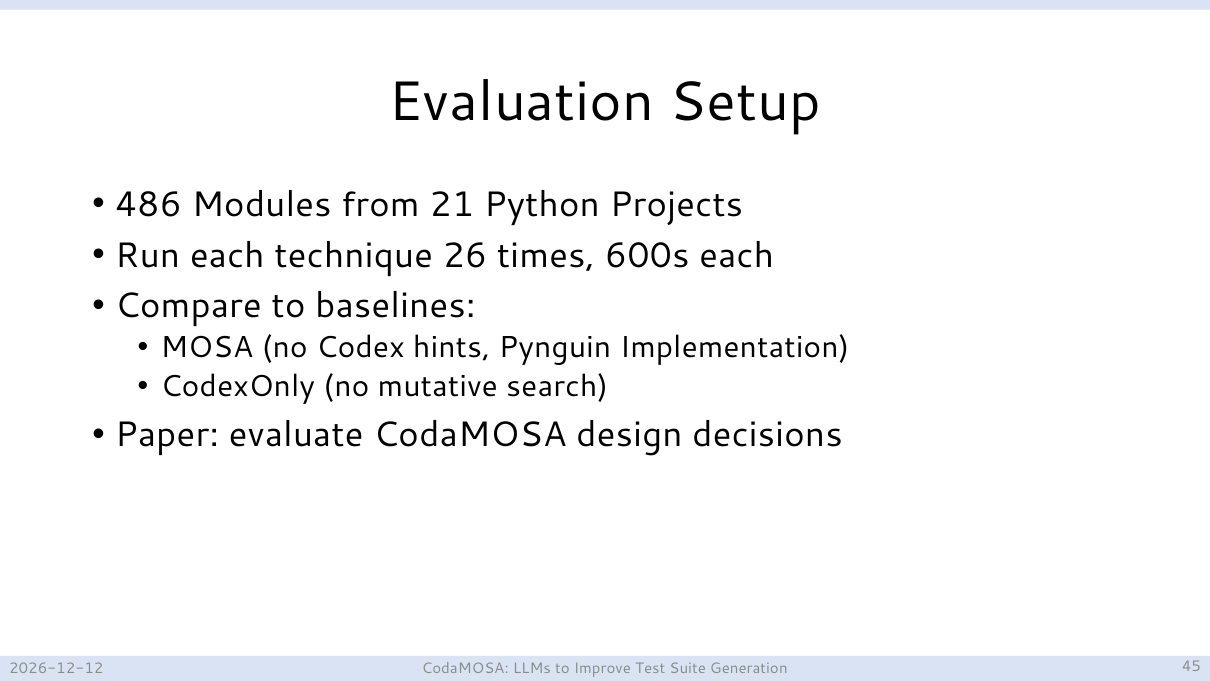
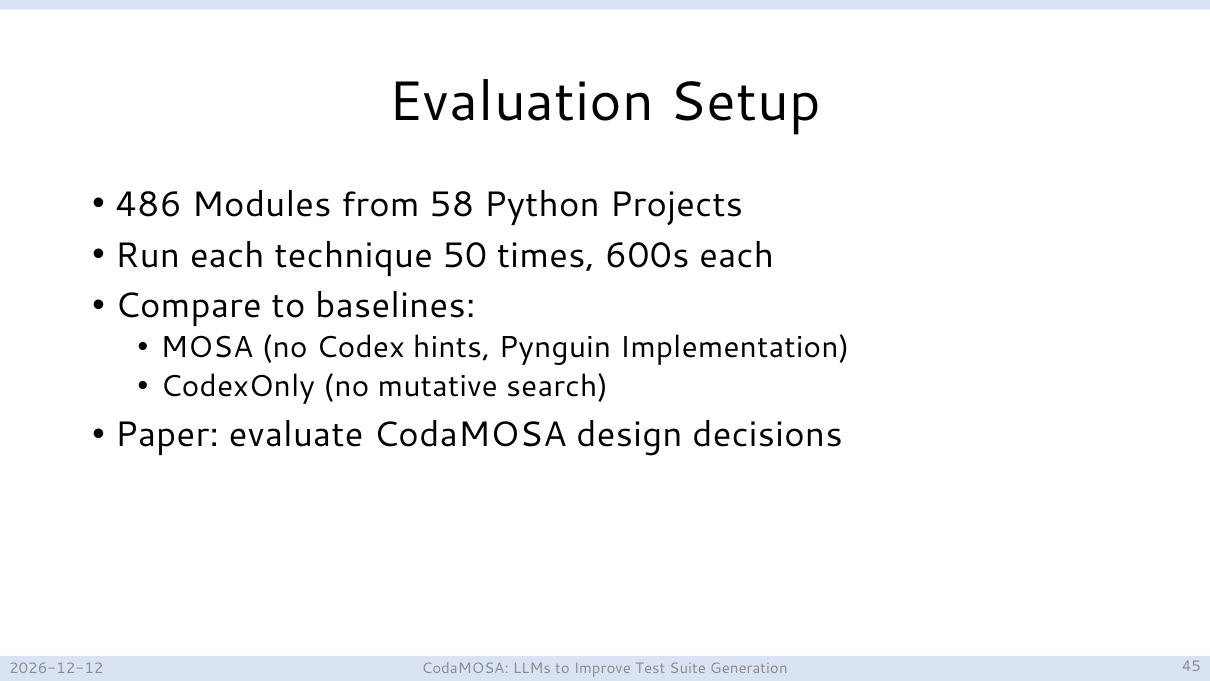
21: 21 -> 58
26: 26 -> 50
